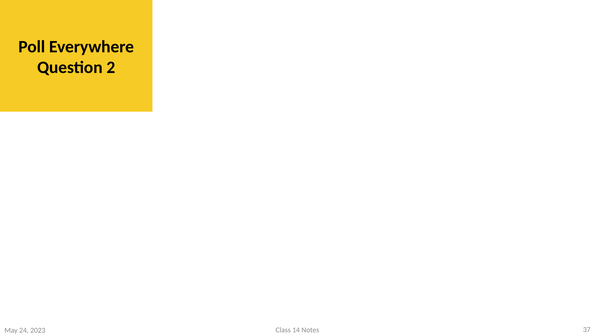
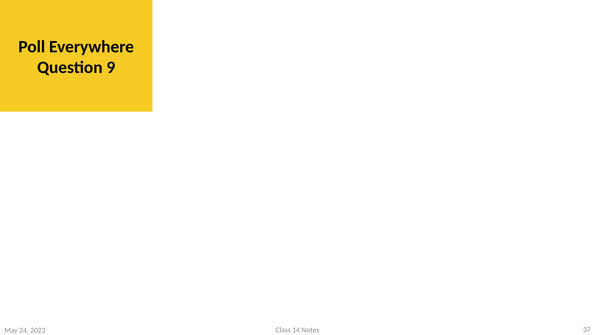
2: 2 -> 9
